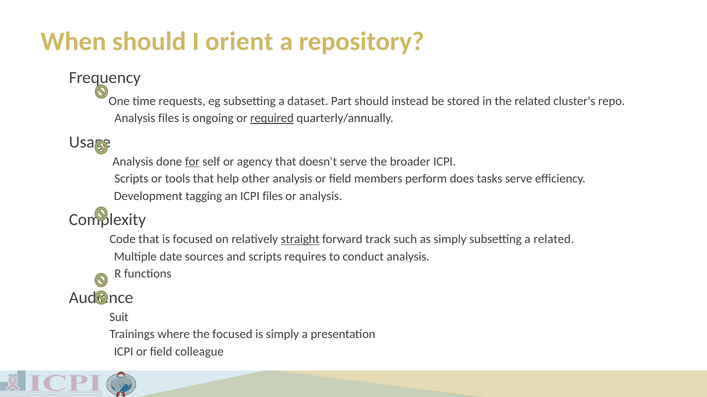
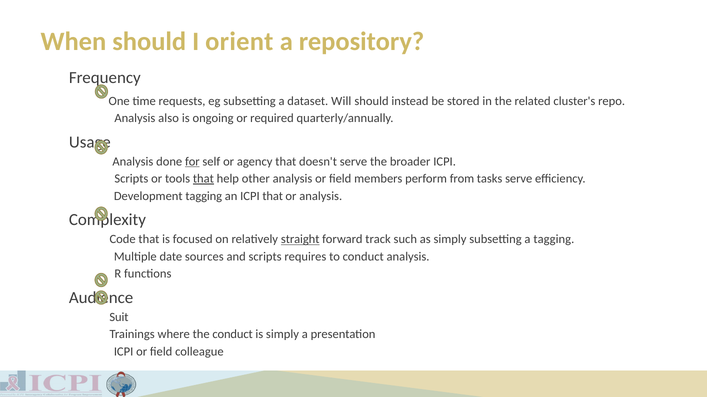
Part: Part -> Will
Analysis files: files -> also
required underline: present -> none
that at (203, 179) underline: none -> present
does: does -> from
ICPI files: files -> that
a related: related -> tagging
the focused: focused -> conduct
